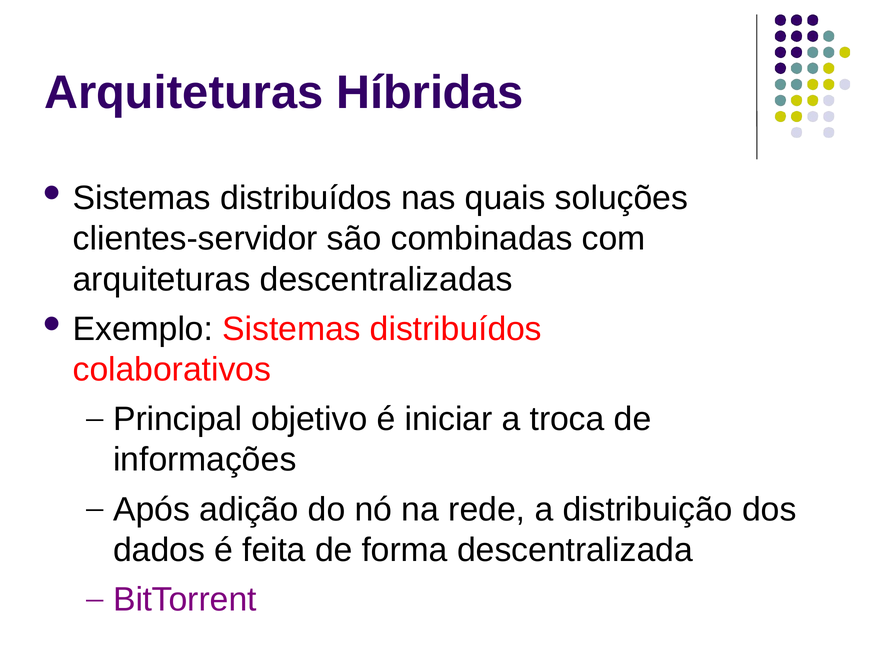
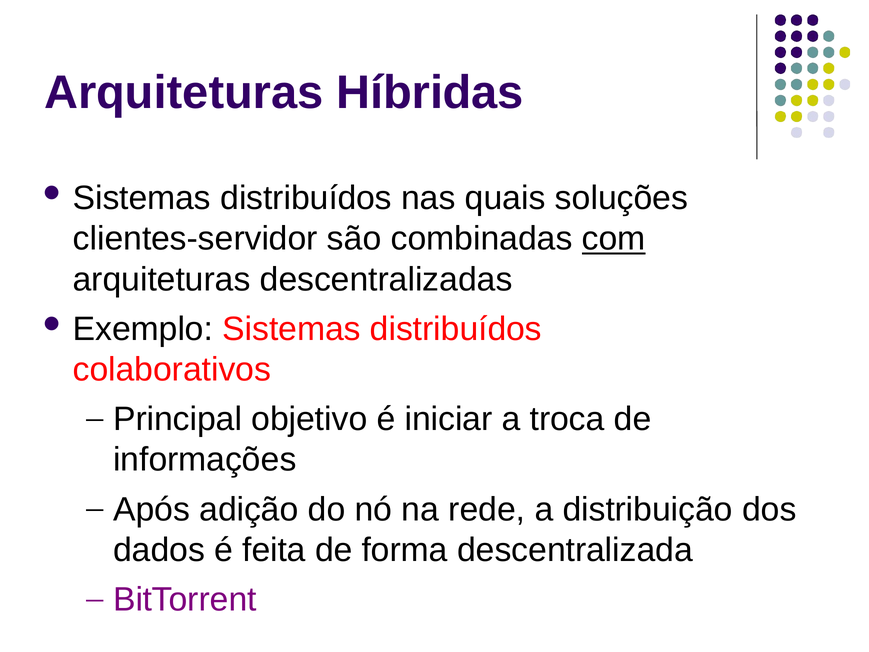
com underline: none -> present
